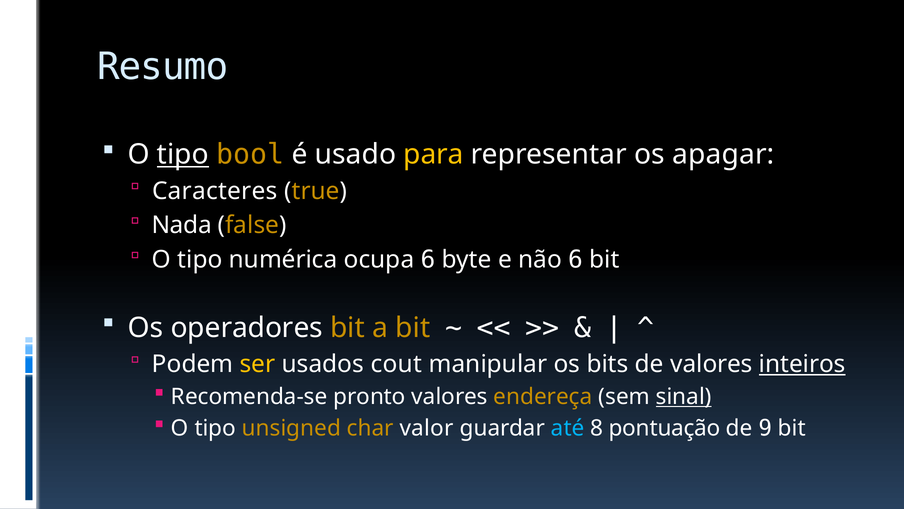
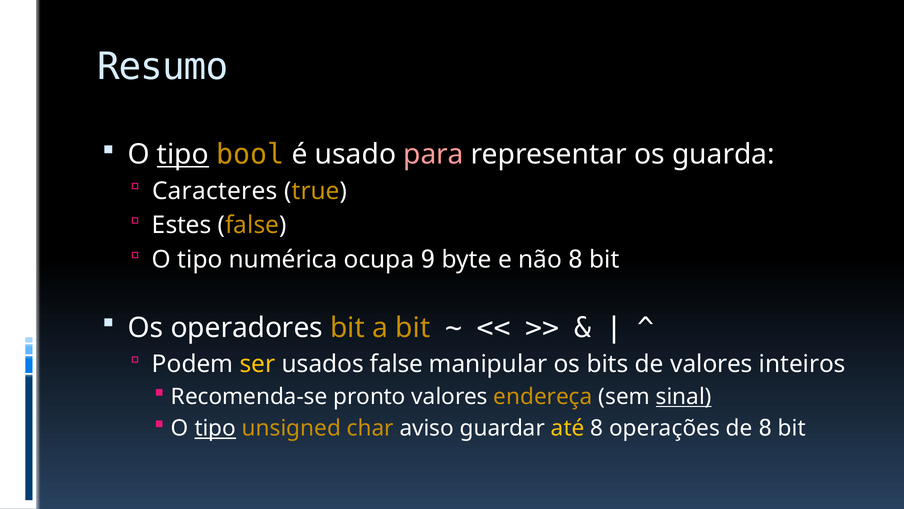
para colour: yellow -> pink
apagar: apagar -> guarda
Nada: Nada -> Estes
ocupa 6: 6 -> 9
não 6: 6 -> 8
usados cout: cout -> false
inteiros underline: present -> none
tipo at (215, 428) underline: none -> present
valor: valor -> aviso
até colour: light blue -> yellow
pontuação: pontuação -> operações
de 9: 9 -> 8
